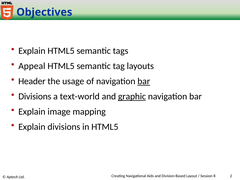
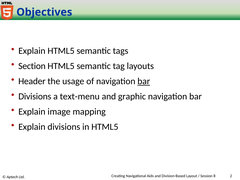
Appeal: Appeal -> Section
text-world: text-world -> text-menu
graphic underline: present -> none
